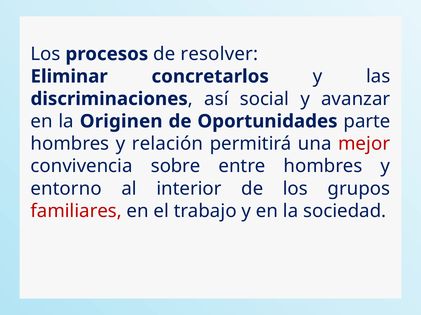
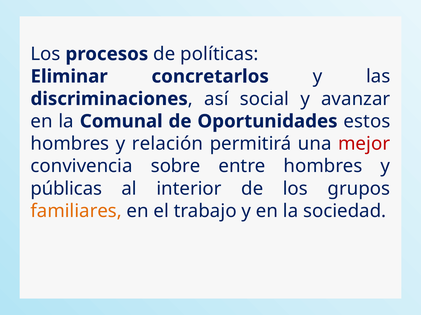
resolver: resolver -> políticas
Originen: Originen -> Comunal
parte: parte -> estos
entorno: entorno -> públicas
familiares colour: red -> orange
